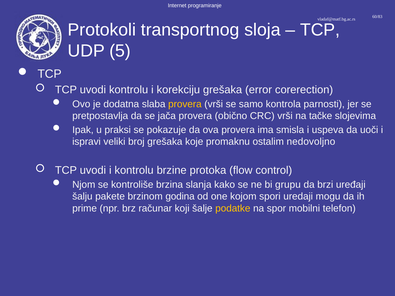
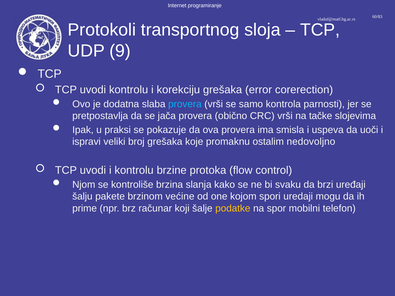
5: 5 -> 9
provera at (185, 104) colour: yellow -> light blue
grupu: grupu -> svaku
godina: godina -> većine
